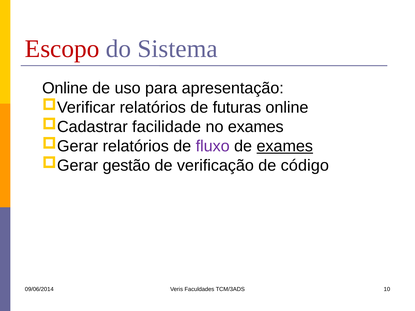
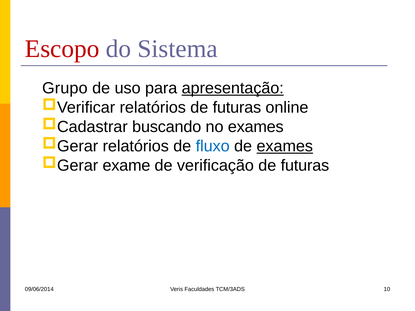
Online at (65, 88): Online -> Grupo
apresentação underline: none -> present
facilidade: facilidade -> buscando
fluxo colour: purple -> blue
gestão: gestão -> exame
verificação de código: código -> futuras
